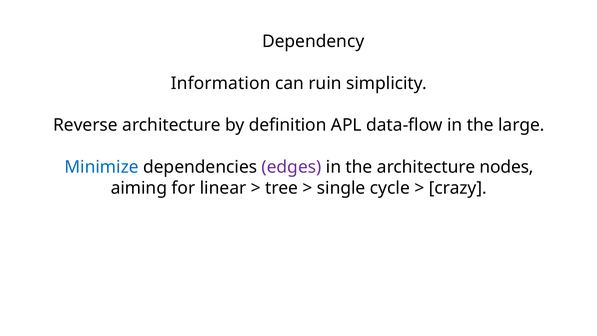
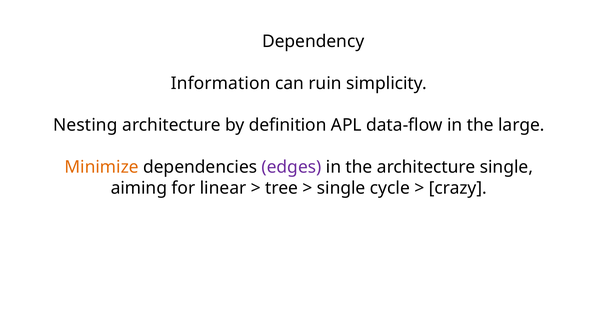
Reverse: Reverse -> Nesting
Minimize colour: blue -> orange
architecture nodes: nodes -> single
